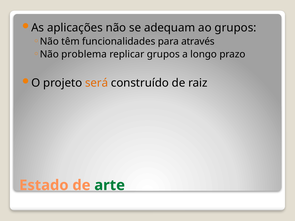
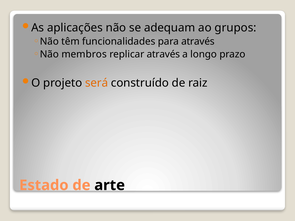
problema: problema -> membros
replicar grupos: grupos -> através
arte colour: green -> black
